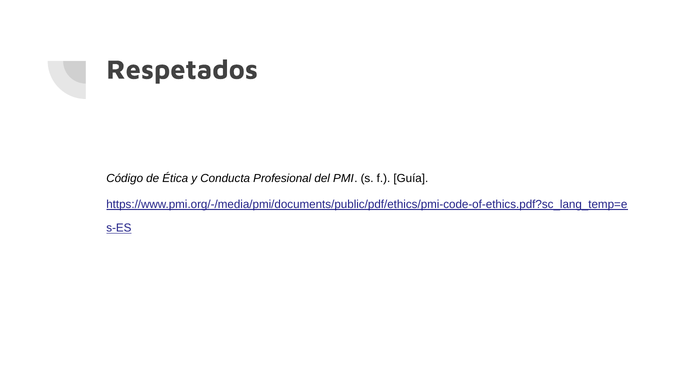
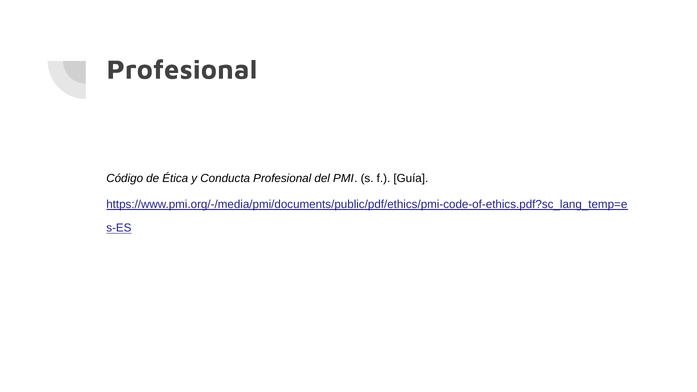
Respetados at (182, 70): Respetados -> Profesional
